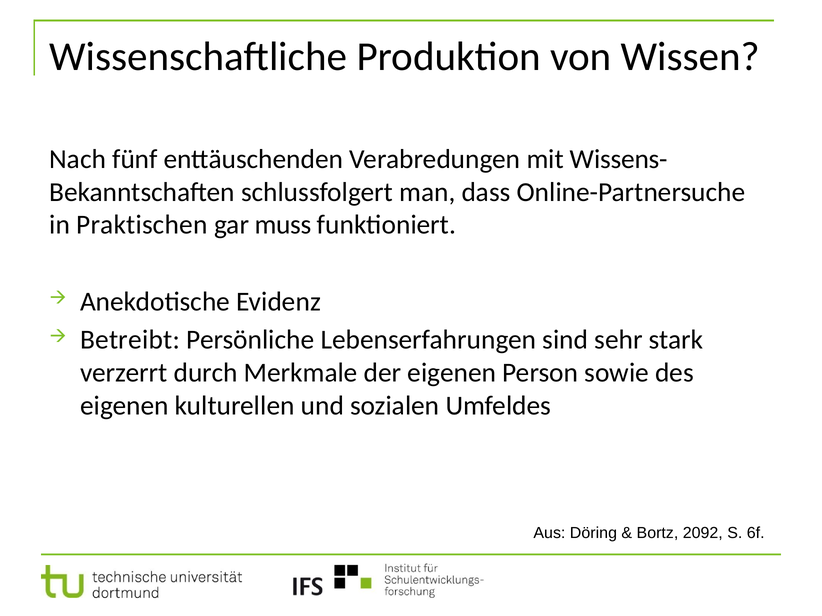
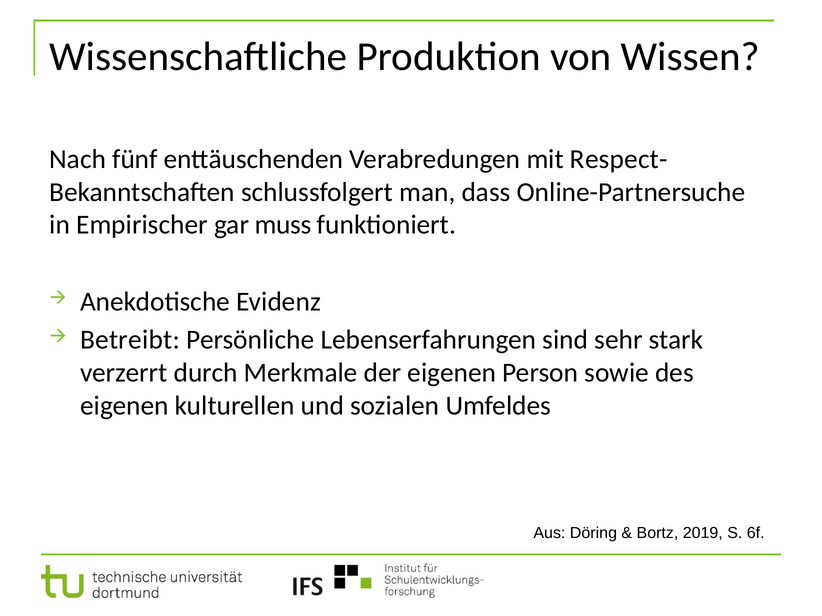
Wissens-: Wissens- -> Respect-
Praktischen: Praktischen -> Empirischer
2092: 2092 -> 2019
